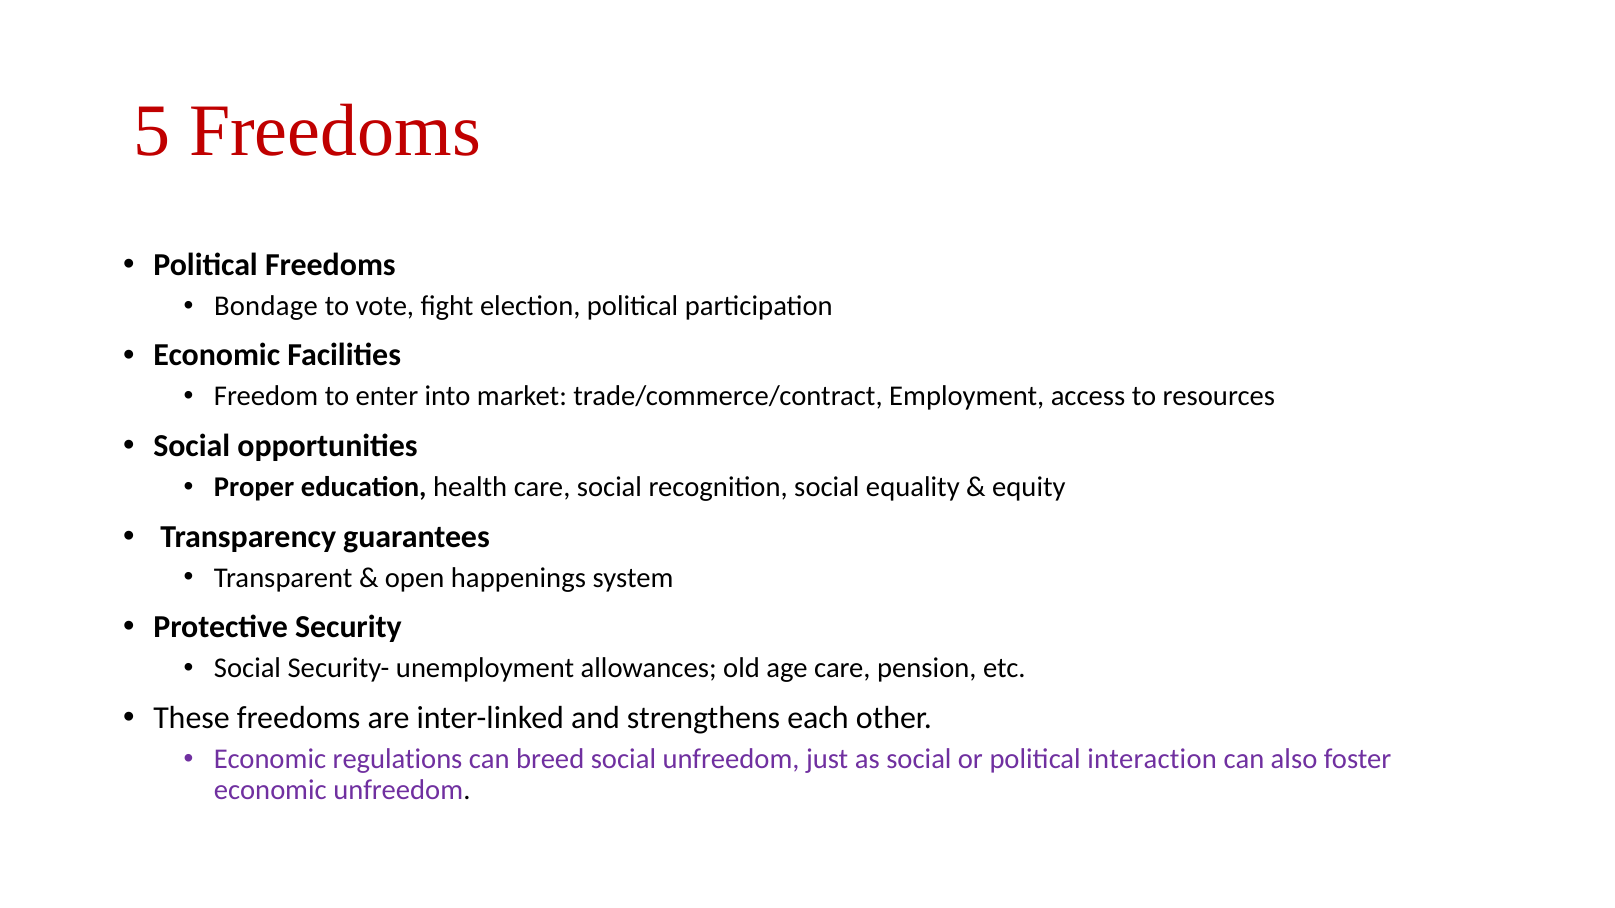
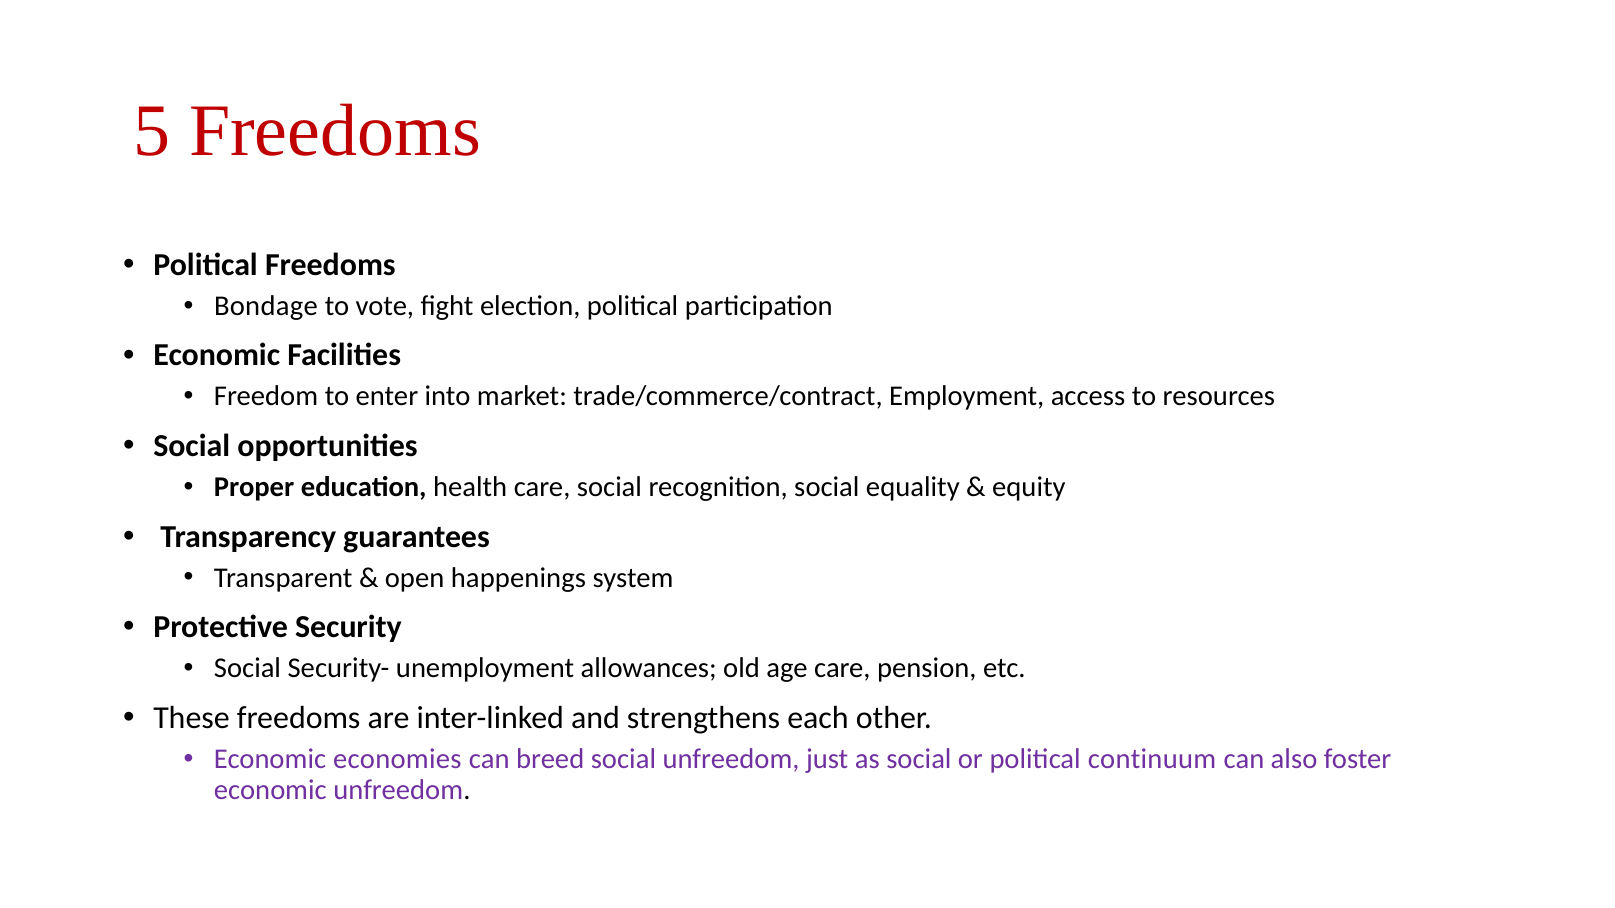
regulations: regulations -> economies
interaction: interaction -> continuum
